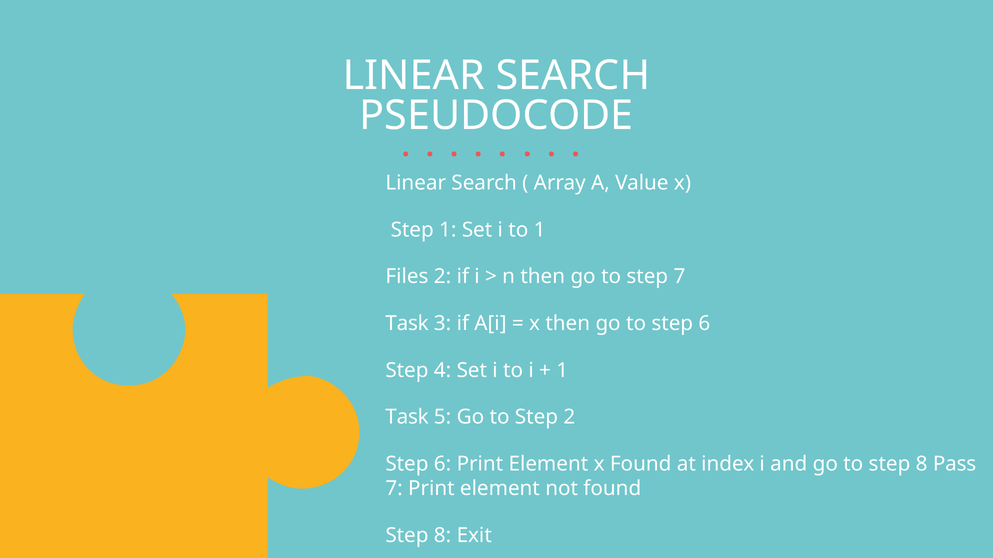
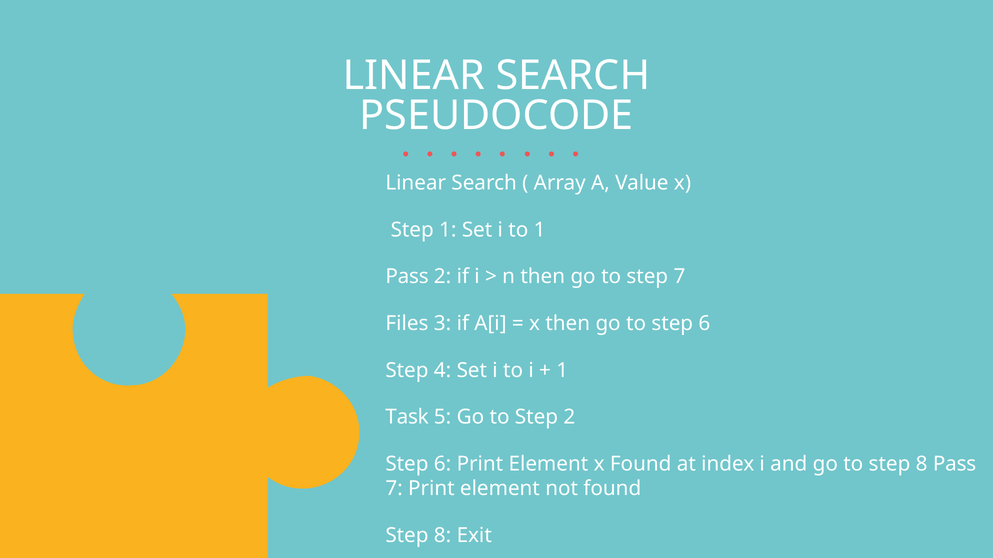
Files at (407, 277): Files -> Pass
Task at (407, 324): Task -> Files
